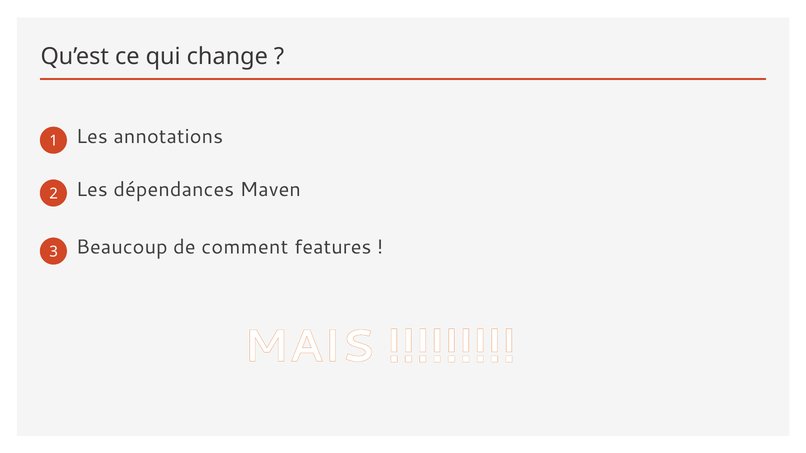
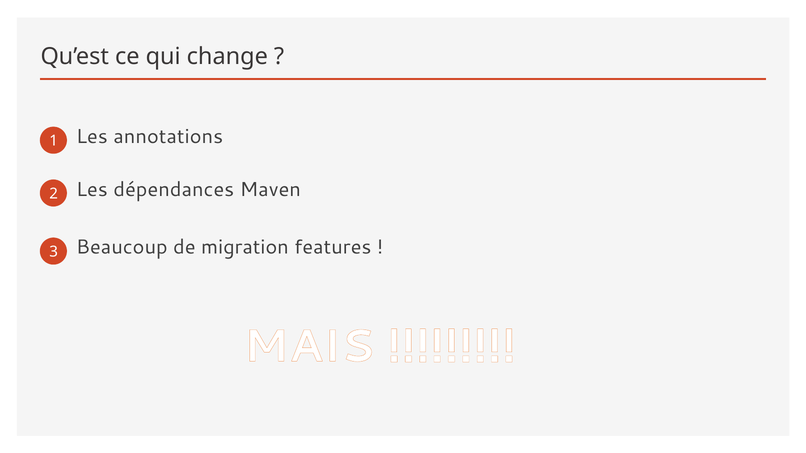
comment: comment -> migration
